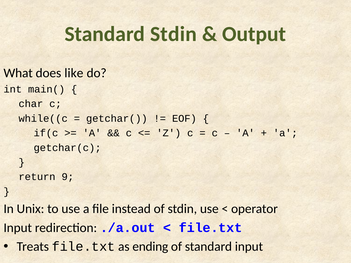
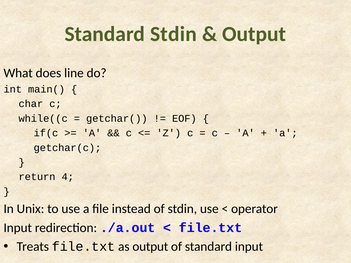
like: like -> line
9: 9 -> 4
as ending: ending -> output
